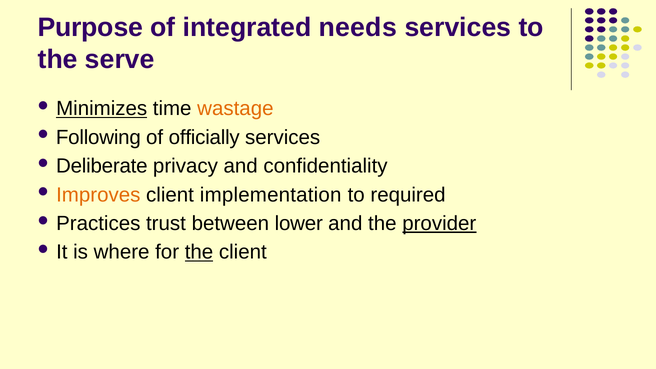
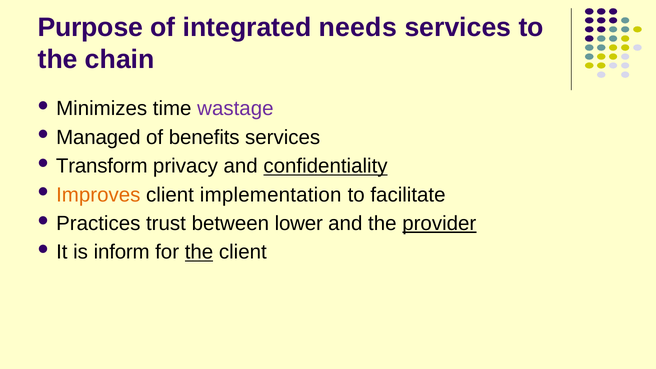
serve: serve -> chain
Minimizes underline: present -> none
wastage colour: orange -> purple
Following: Following -> Managed
officially: officially -> benefits
Deliberate: Deliberate -> Transform
confidentiality underline: none -> present
required: required -> facilitate
where: where -> inform
